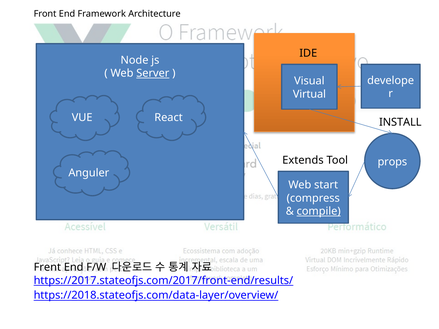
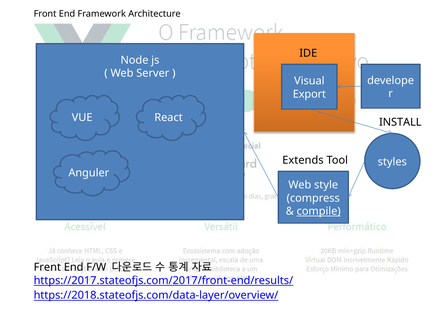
Server underline: present -> none
Virtual: Virtual -> Export
props: props -> styles
start: start -> style
